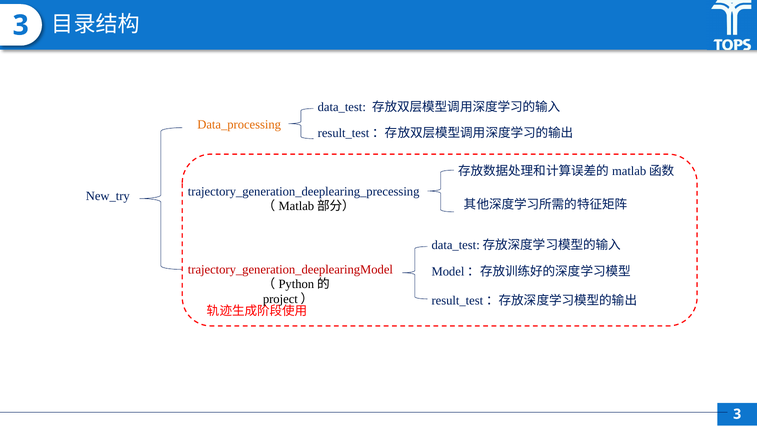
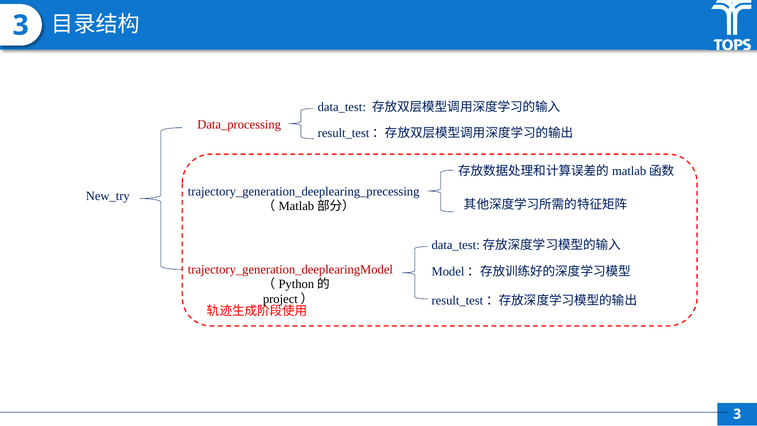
Data_processing colour: orange -> red
